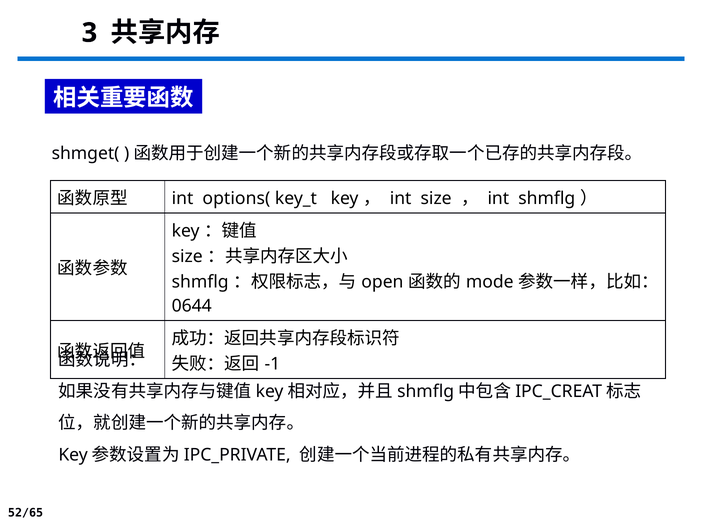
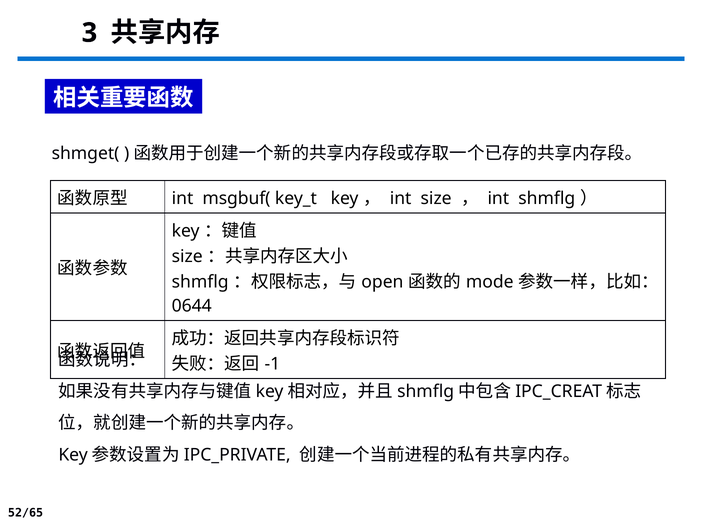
options(: options( -> msgbuf(
